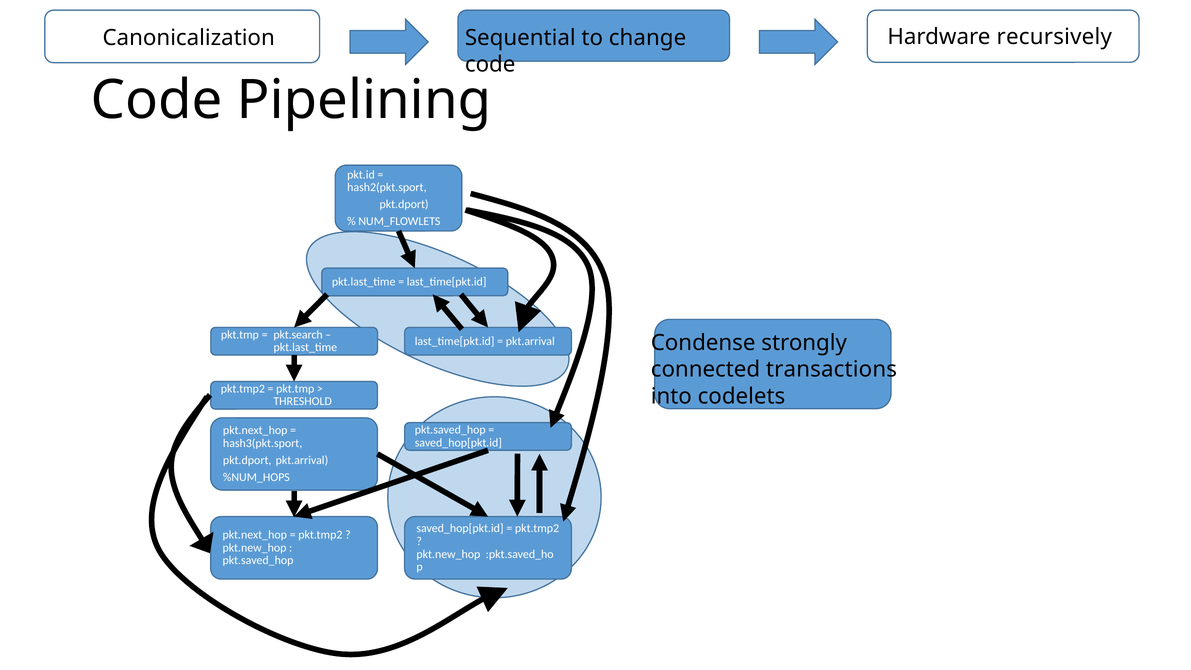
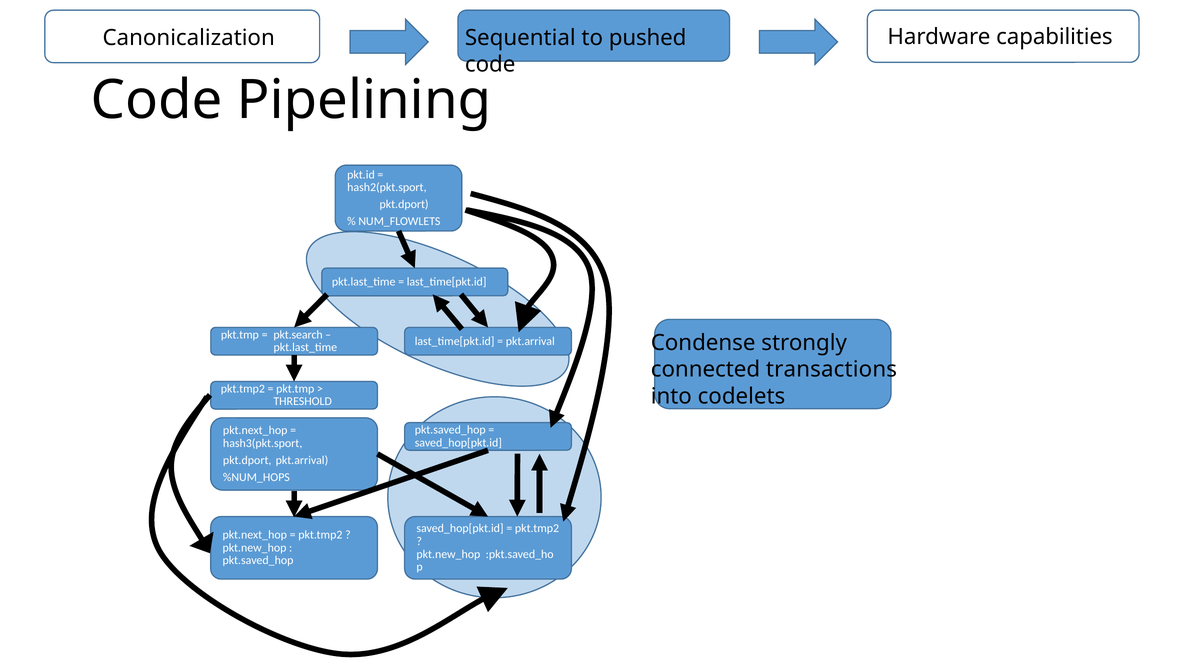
recursively: recursively -> capabilities
change: change -> pushed
